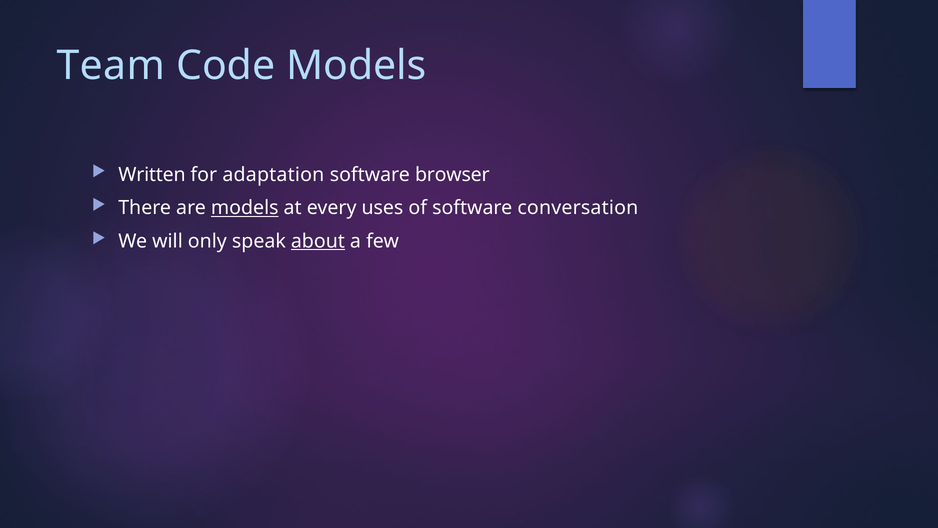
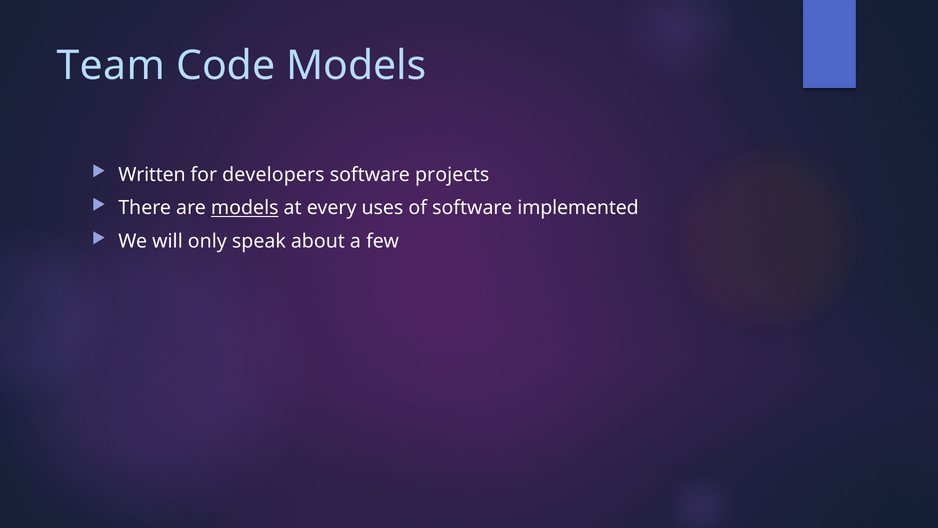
adaptation: adaptation -> developers
browser: browser -> projects
conversation: conversation -> implemented
about underline: present -> none
